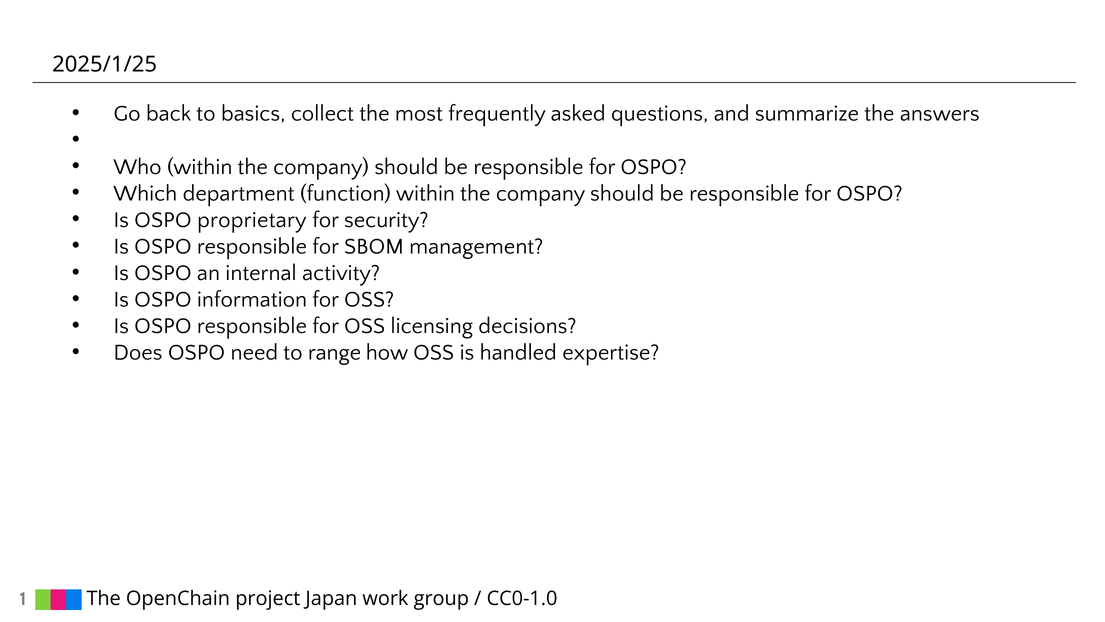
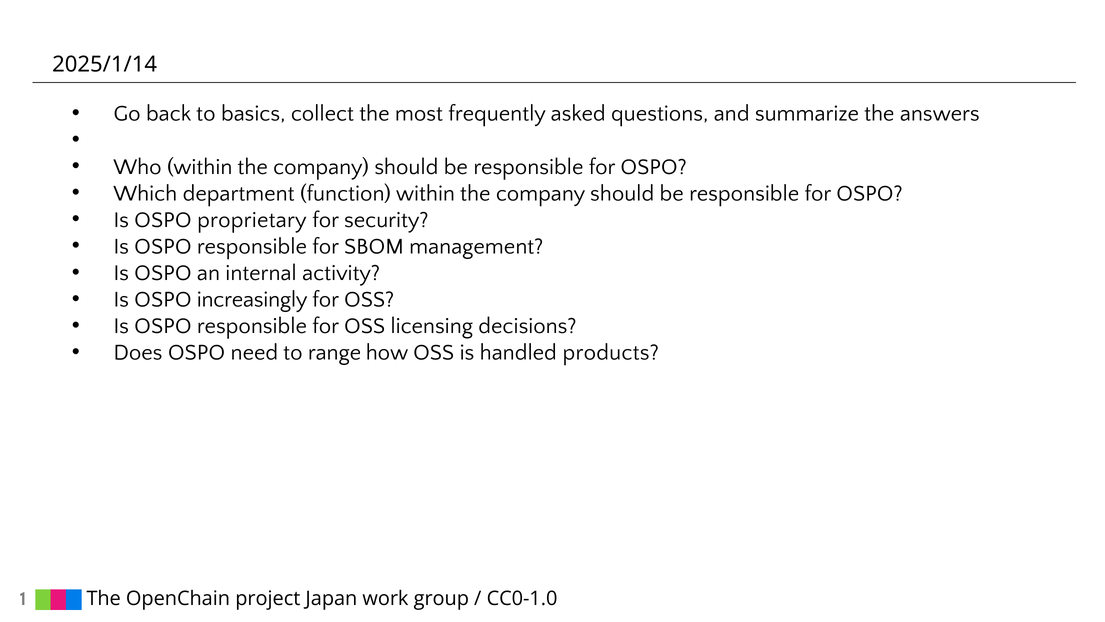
2025/1/25: 2025/1/25 -> 2025/1/14
information: information -> increasingly
expertise: expertise -> products
